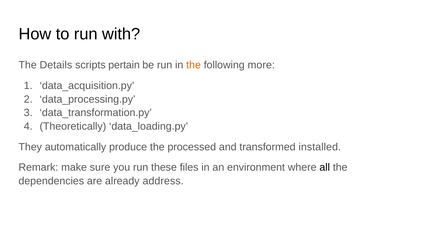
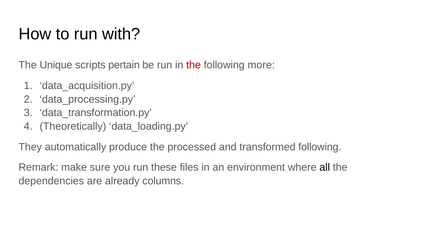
Details: Details -> Unique
the at (194, 65) colour: orange -> red
transformed installed: installed -> following
address: address -> columns
